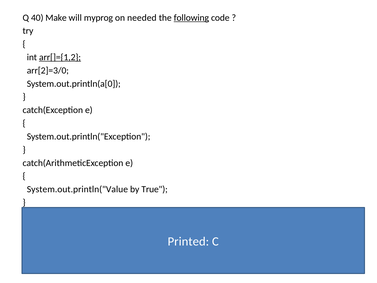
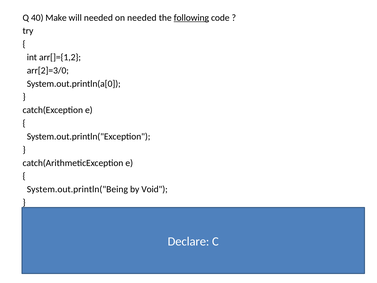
will myprog: myprog -> needed
arr[]={1,2 underline: present -> none
System.out.println("Value: System.out.println("Value -> System.out.println("Being
True: True -> Void
Printed at (188, 241): Printed -> Declare
